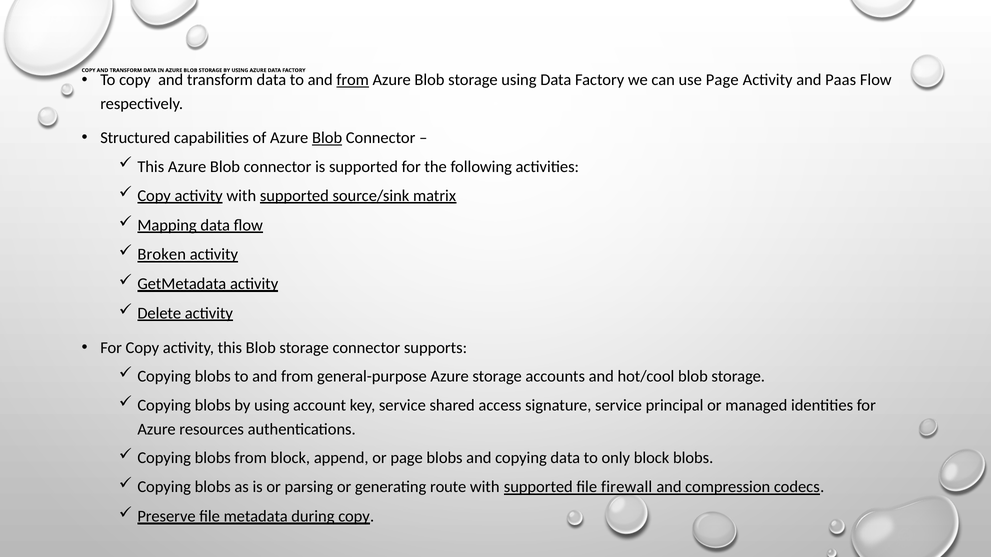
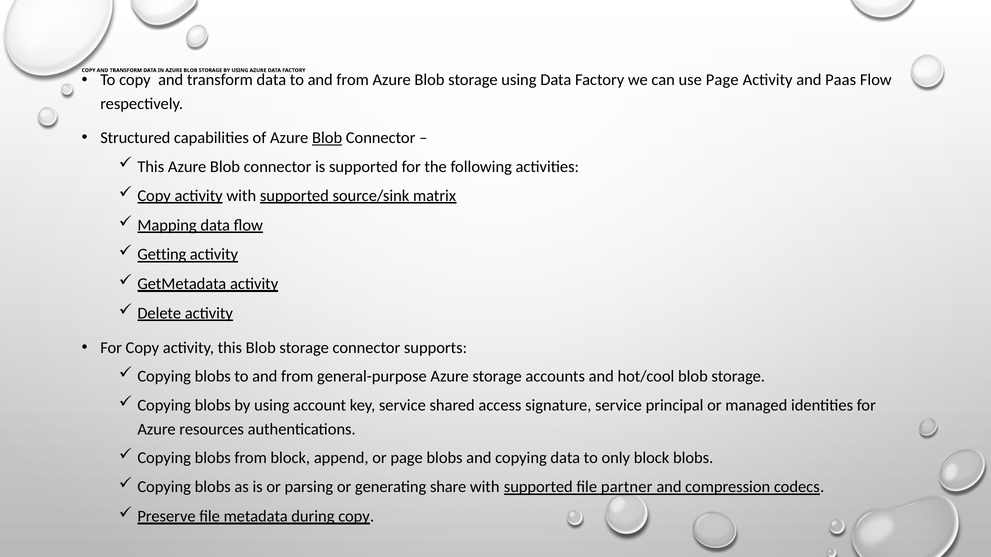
from at (353, 80) underline: present -> none
Broken: Broken -> Getting
route: route -> share
firewall: firewall -> partner
